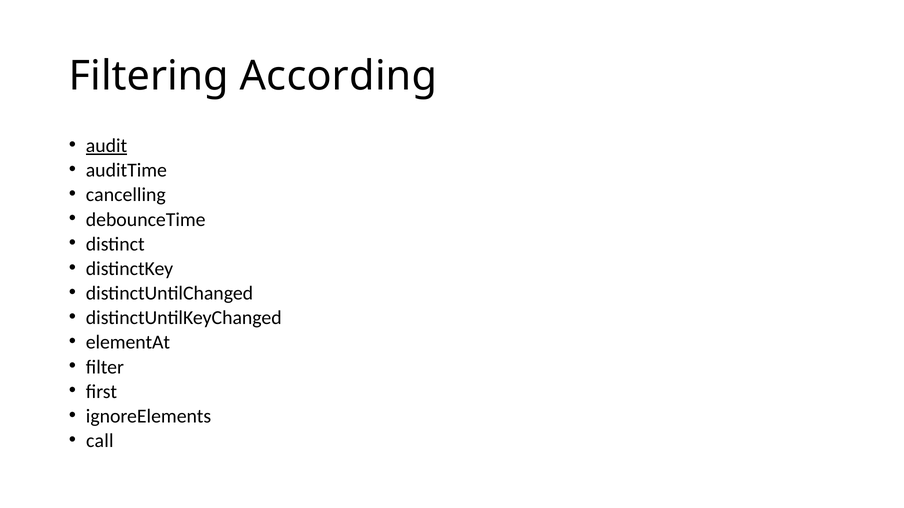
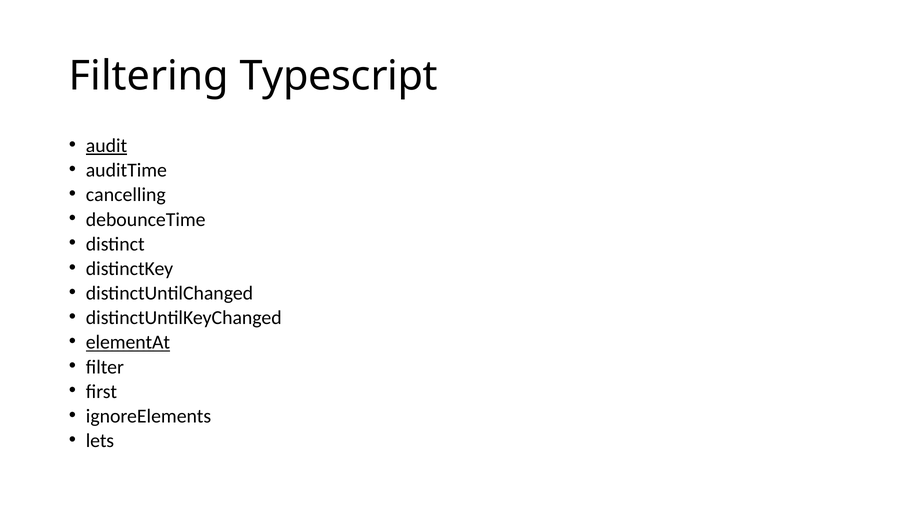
According: According -> Typescript
elementAt underline: none -> present
call: call -> lets
